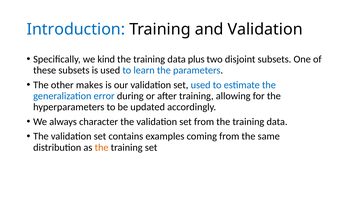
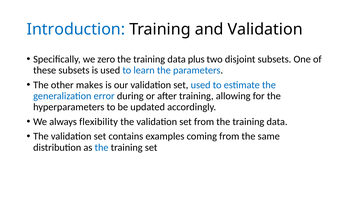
kind: kind -> zero
character: character -> flexibility
the at (102, 147) colour: orange -> blue
